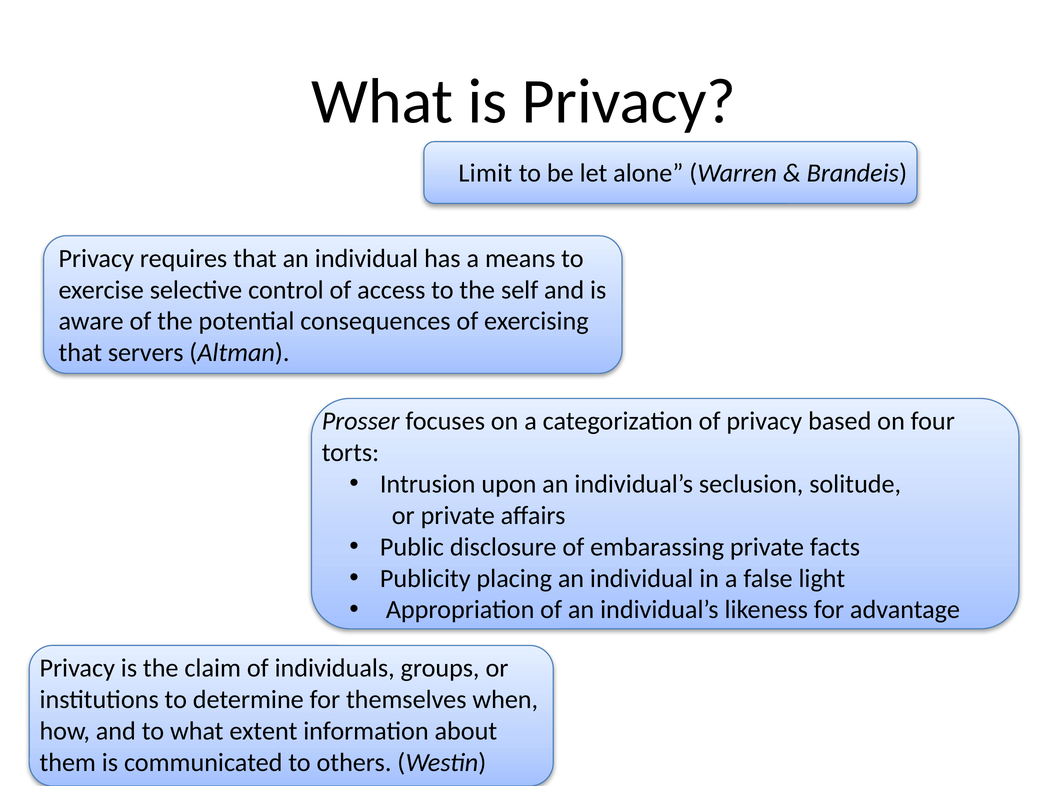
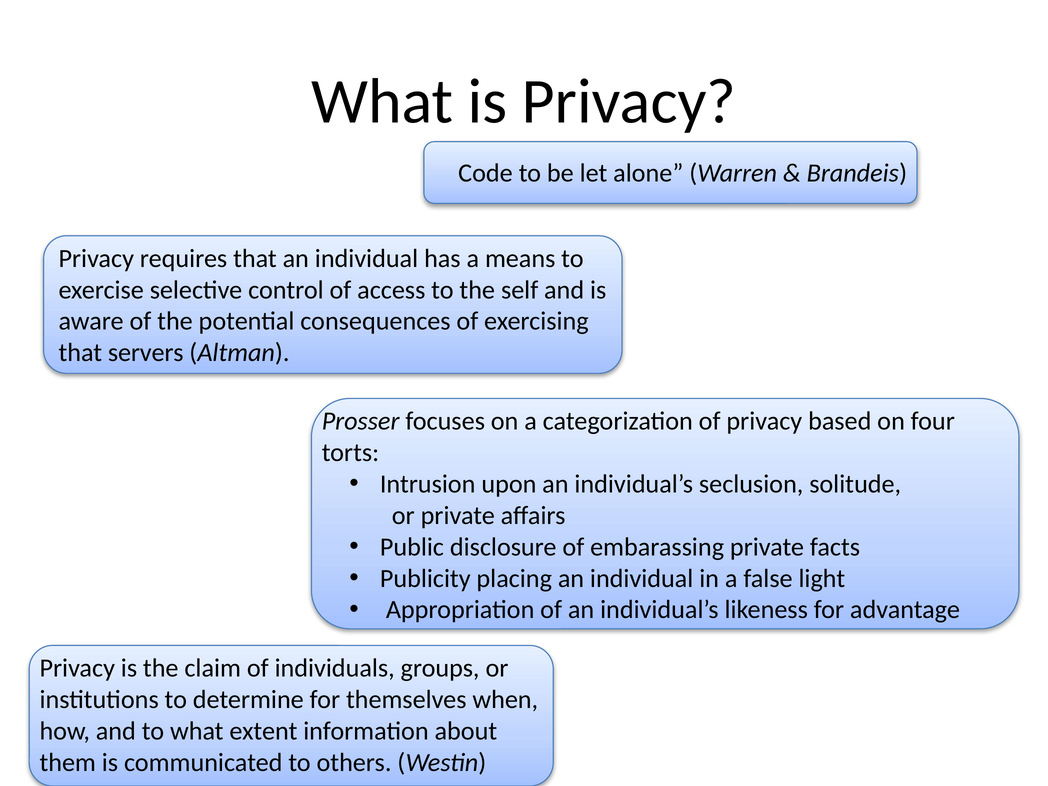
Limit: Limit -> Code
